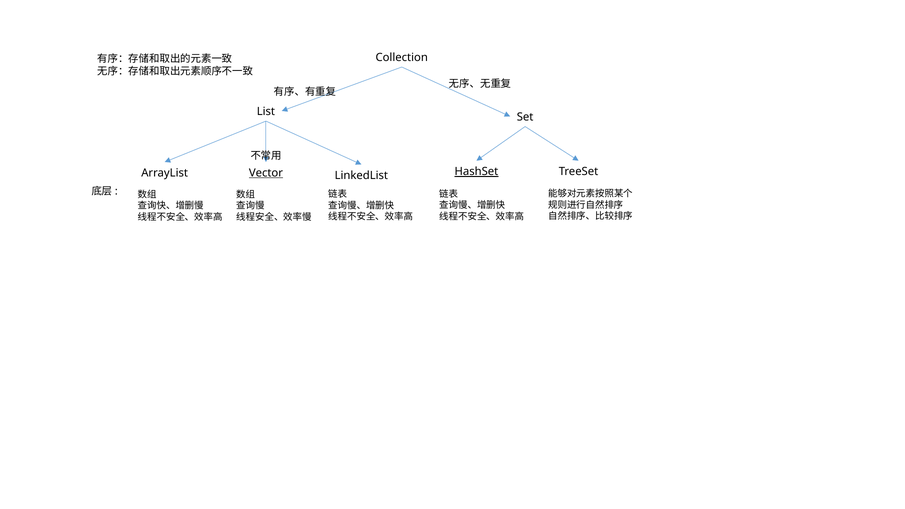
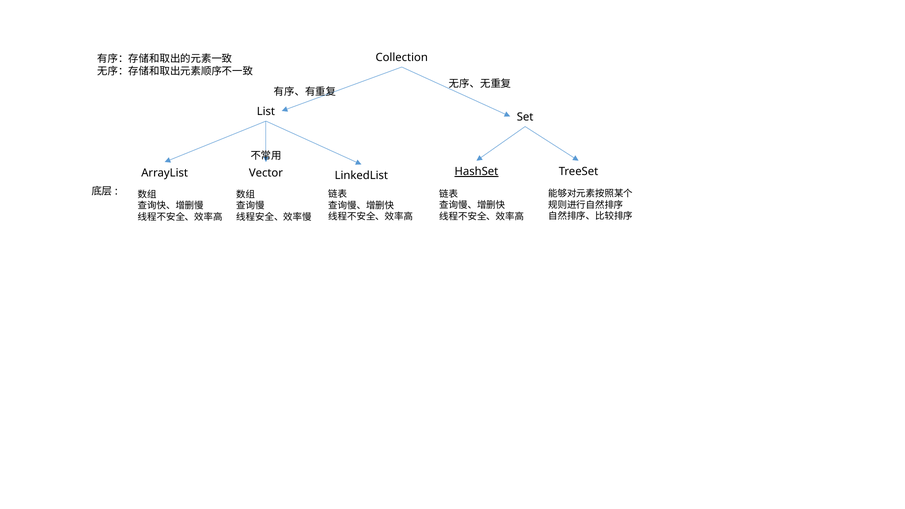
Vector underline: present -> none
